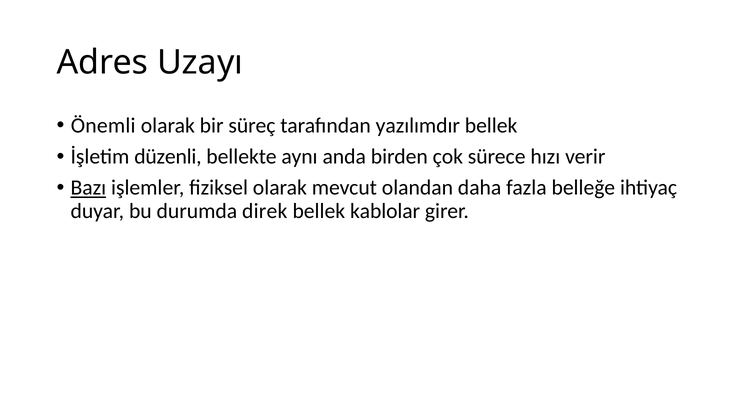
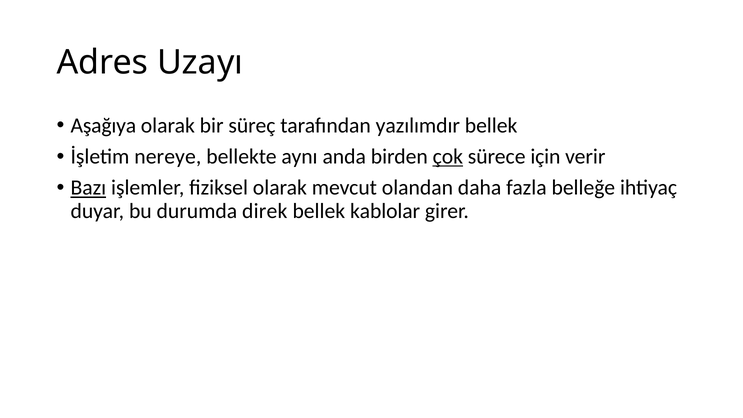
Önemli: Önemli -> Aşağıya
düzenli: düzenli -> nereye
çok underline: none -> present
hızı: hızı -> için
